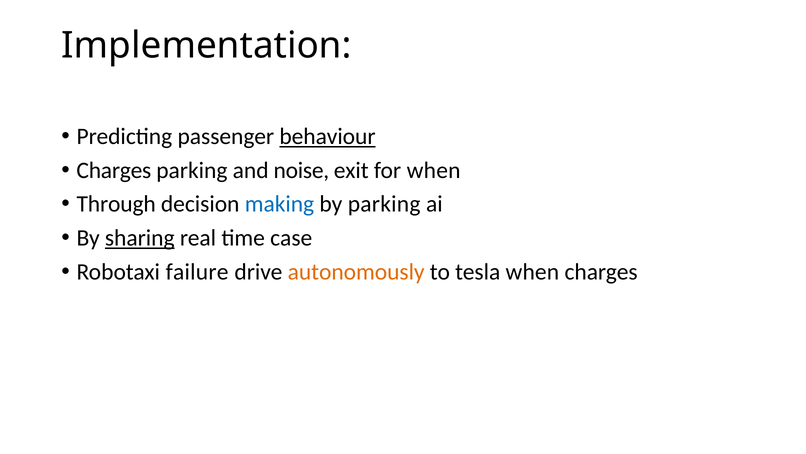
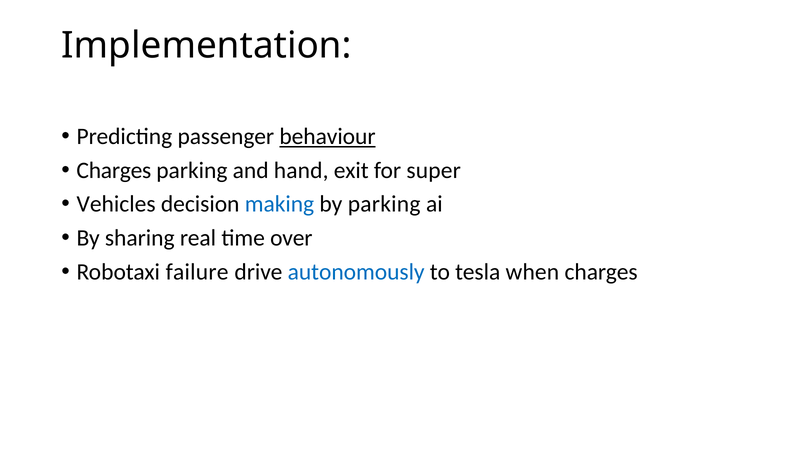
noise: noise -> hand
for when: when -> super
Through: Through -> Vehicles
sharing underline: present -> none
case: case -> over
autonomously colour: orange -> blue
